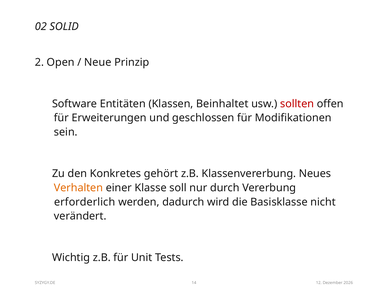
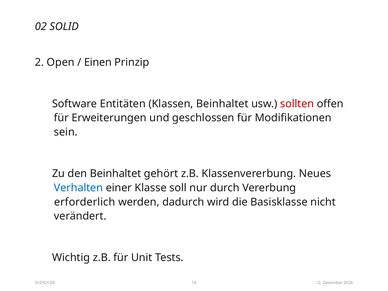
Neue: Neue -> Einen
den Konkretes: Konkretes -> Beinhaltet
Verhalten colour: orange -> blue
